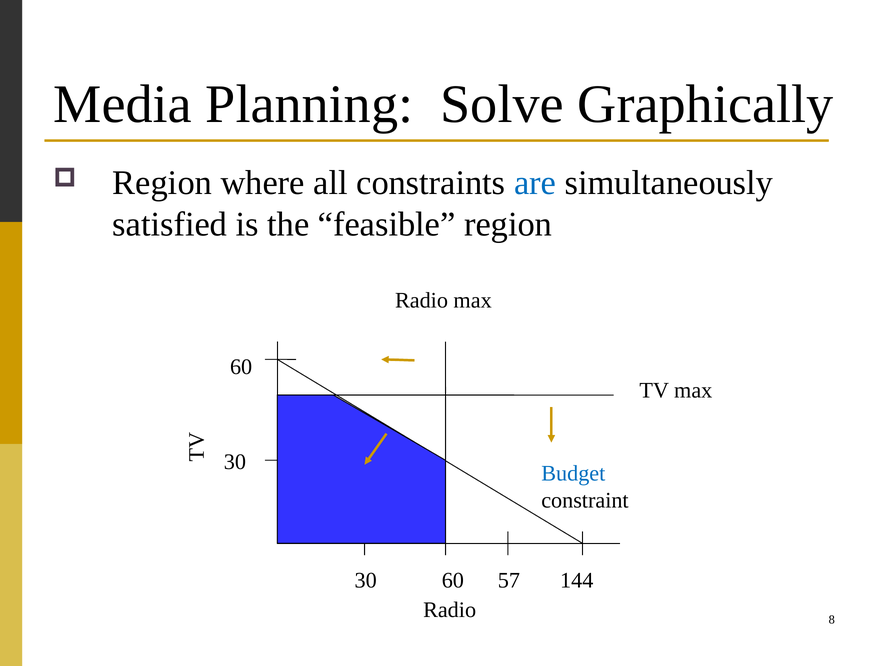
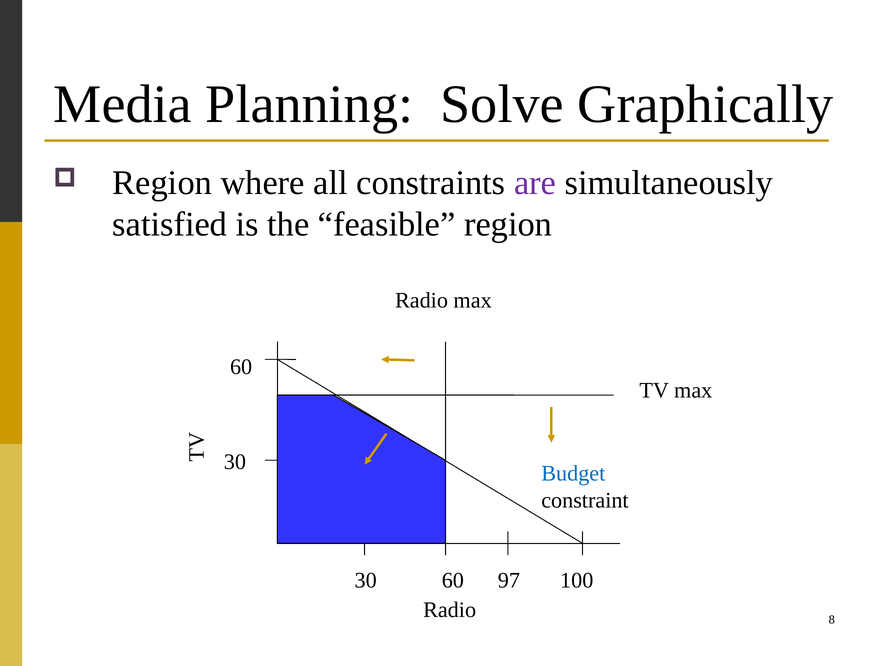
are colour: blue -> purple
57: 57 -> 97
144: 144 -> 100
